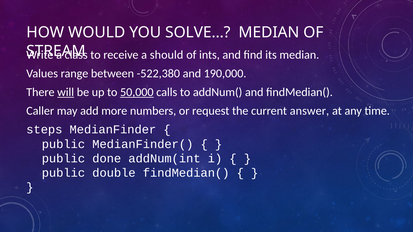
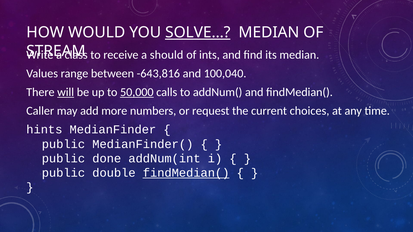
SOLVE… underline: none -> present
-522,380: -522,380 -> -643,816
190,000: 190,000 -> 100,040
answer: answer -> choices
steps: steps -> hints
findMedian( at (186, 173) underline: none -> present
